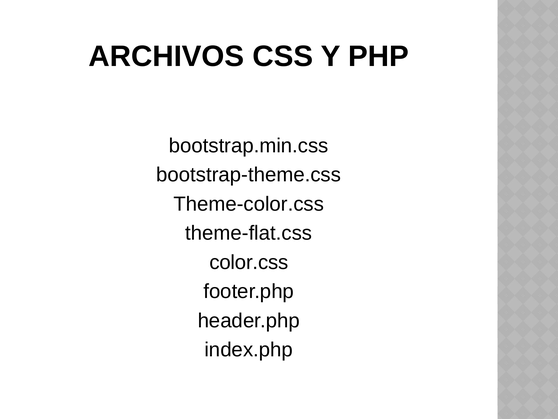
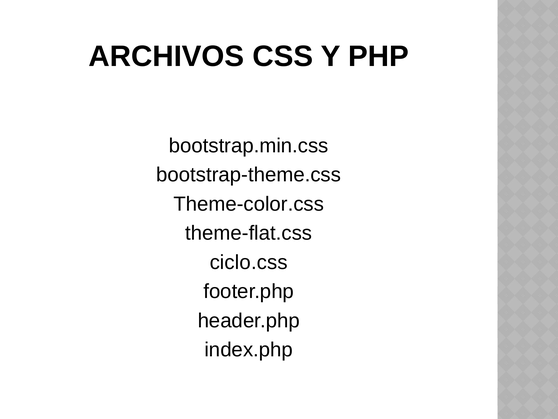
color.css: color.css -> ciclo.css
